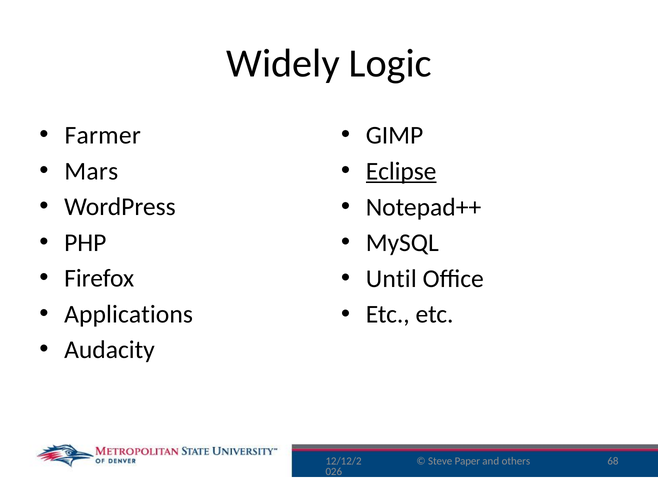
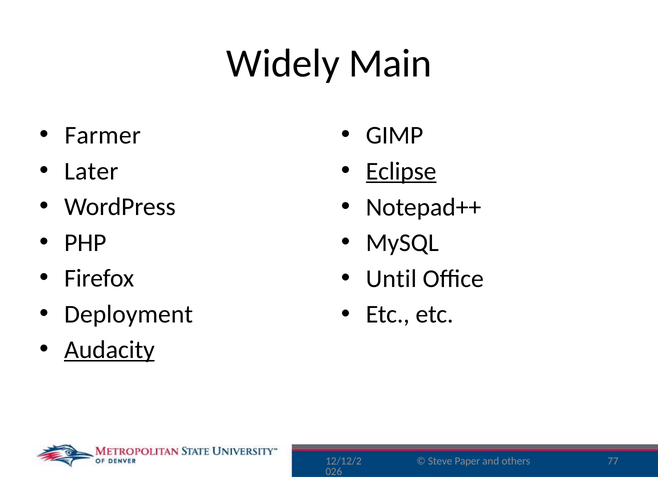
Logic: Logic -> Main
Mars: Mars -> Later
Applications: Applications -> Deployment
Audacity underline: none -> present
68: 68 -> 77
